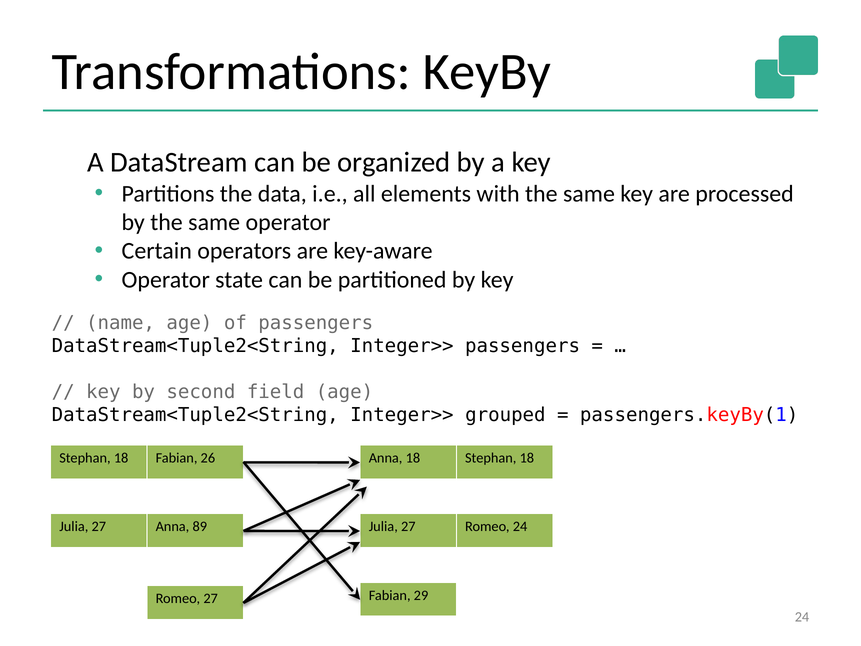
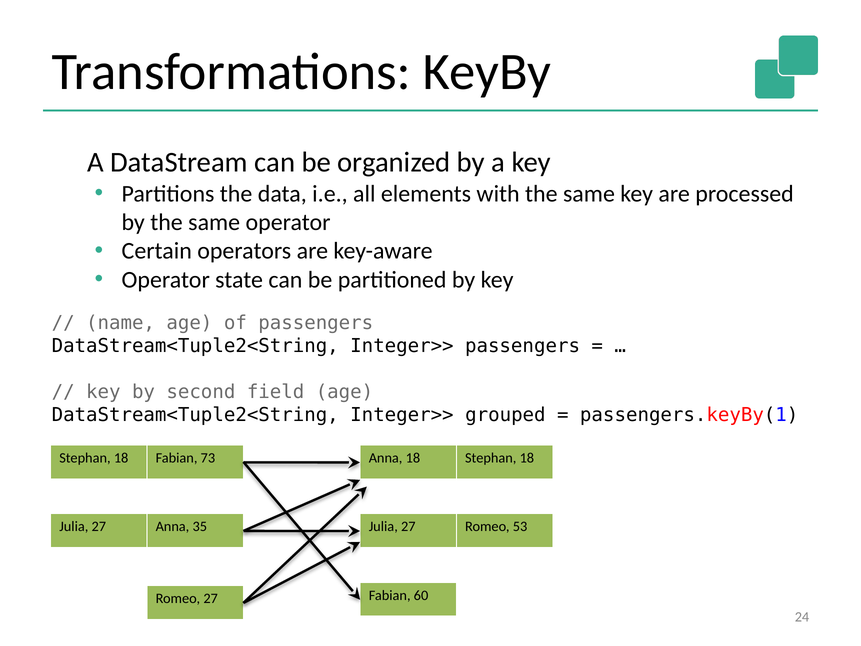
26: 26 -> 73
89: 89 -> 35
Romeo 24: 24 -> 53
29: 29 -> 60
